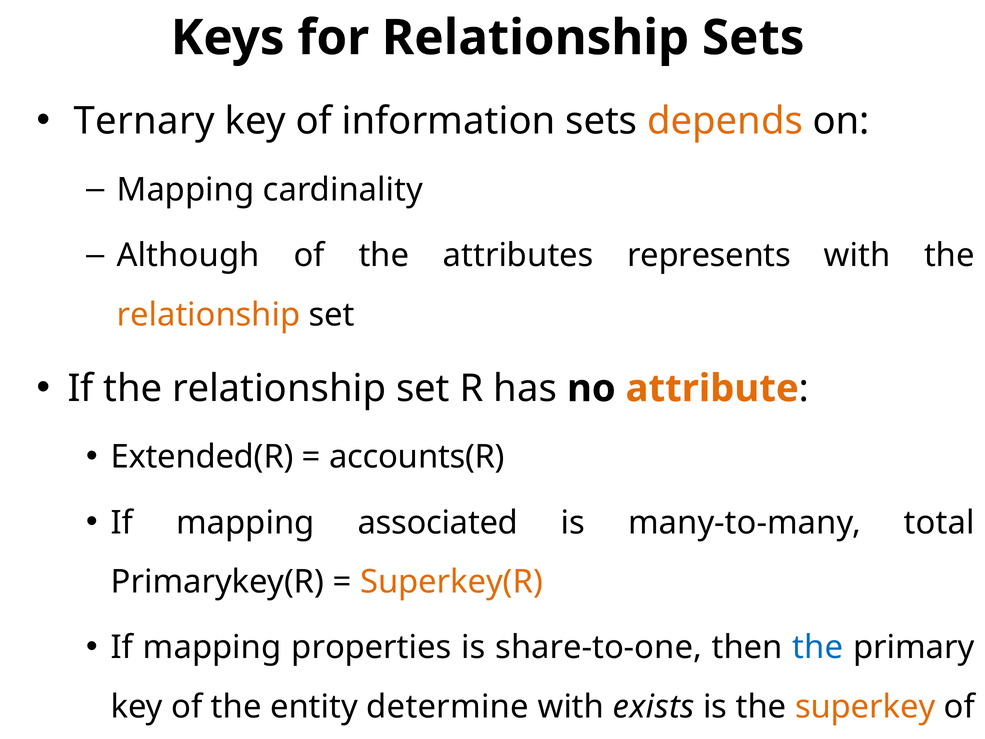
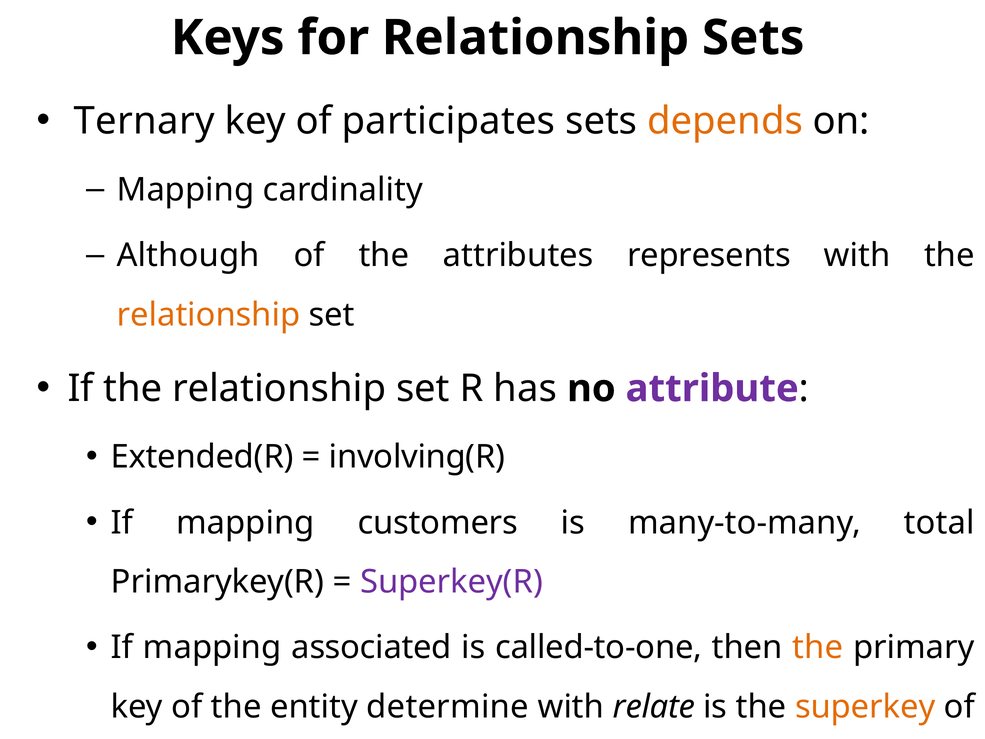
information: information -> participates
attribute colour: orange -> purple
accounts(R: accounts(R -> involving(R
associated: associated -> customers
Superkey(R colour: orange -> purple
properties: properties -> associated
share-to-one: share-to-one -> called-to-one
the at (818, 647) colour: blue -> orange
exists: exists -> relate
